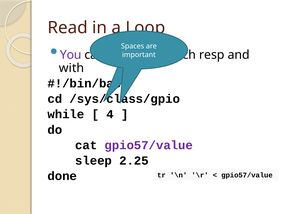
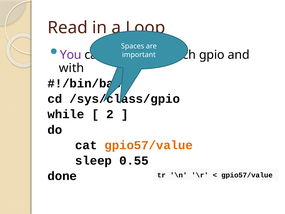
resp: resp -> gpio
4: 4 -> 2
gpio57/value at (149, 145) colour: purple -> orange
2.25: 2.25 -> 0.55
